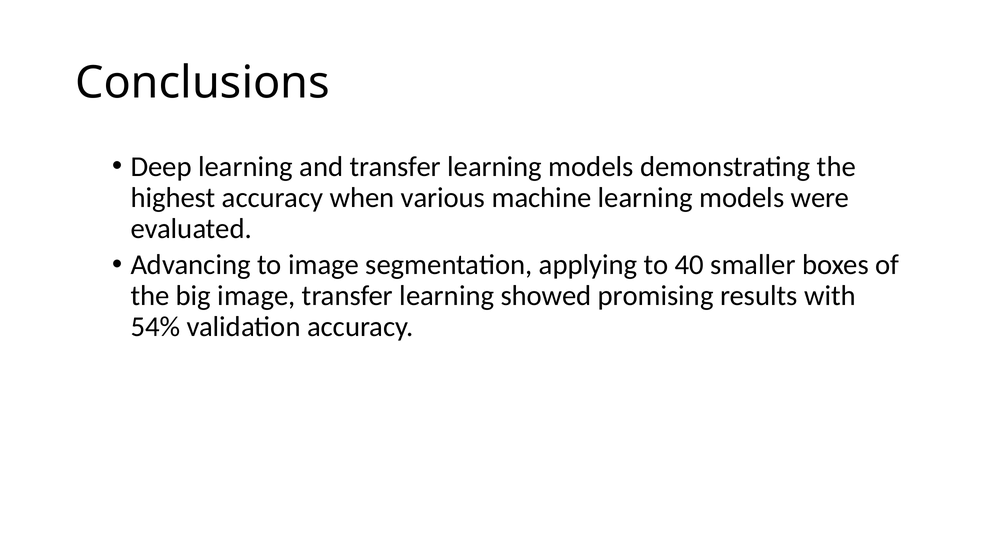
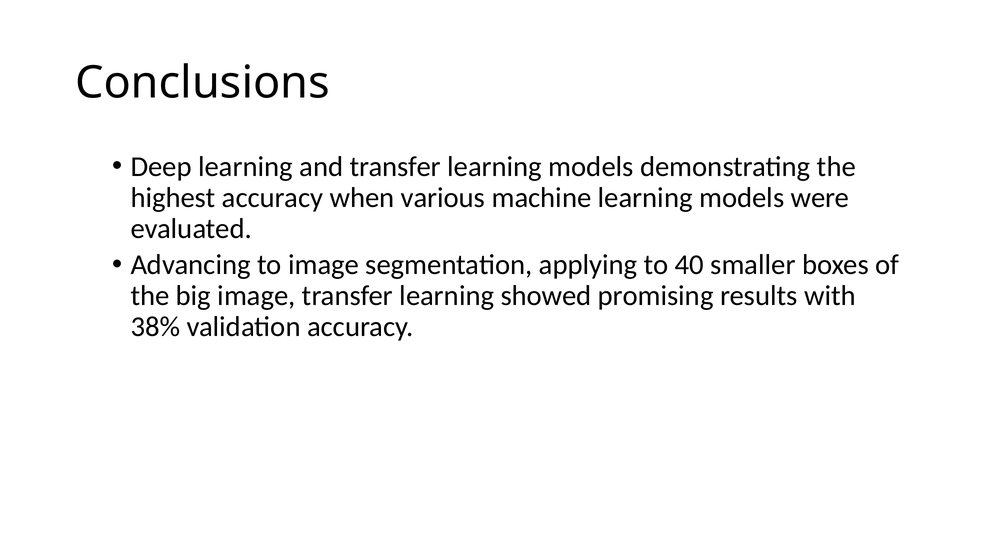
54%: 54% -> 38%
